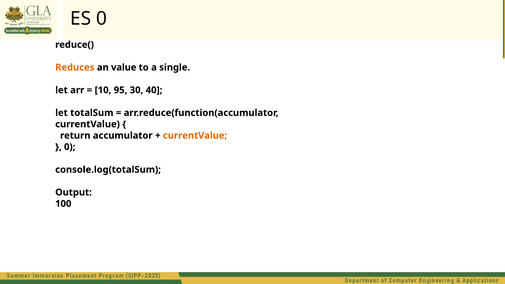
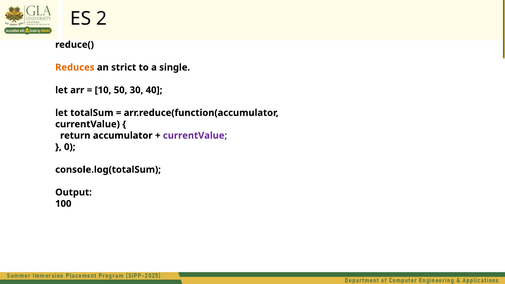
ES 0: 0 -> 2
value: value -> strict
95: 95 -> 50
currentValue at (195, 136) colour: orange -> purple
